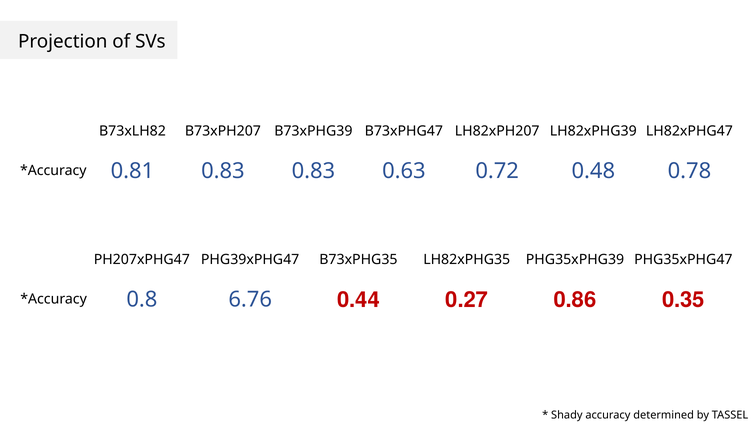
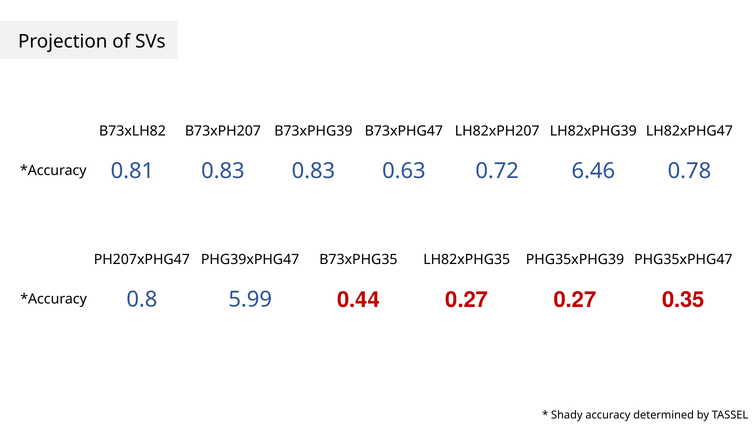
0.48: 0.48 -> 6.46
6.76: 6.76 -> 5.99
0.27 0.86: 0.86 -> 0.27
